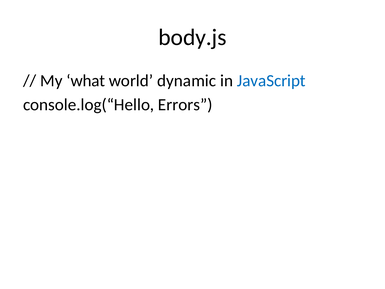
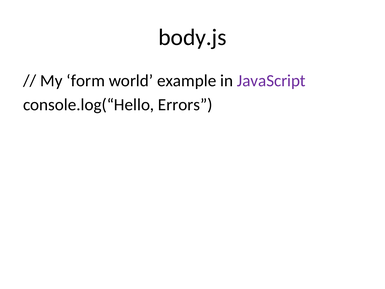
what: what -> form
dynamic: dynamic -> example
JavaScript colour: blue -> purple
